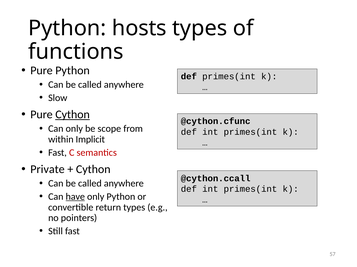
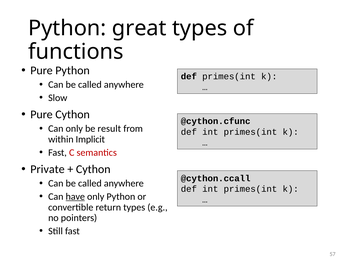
hosts: hosts -> great
Cython at (73, 115) underline: present -> none
scope: scope -> result
